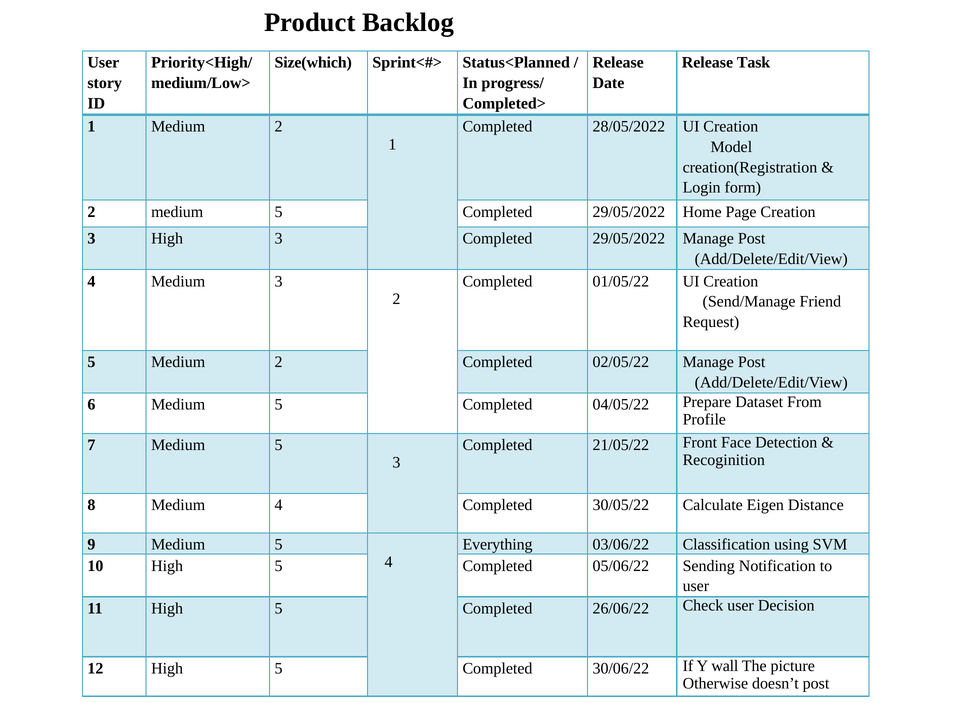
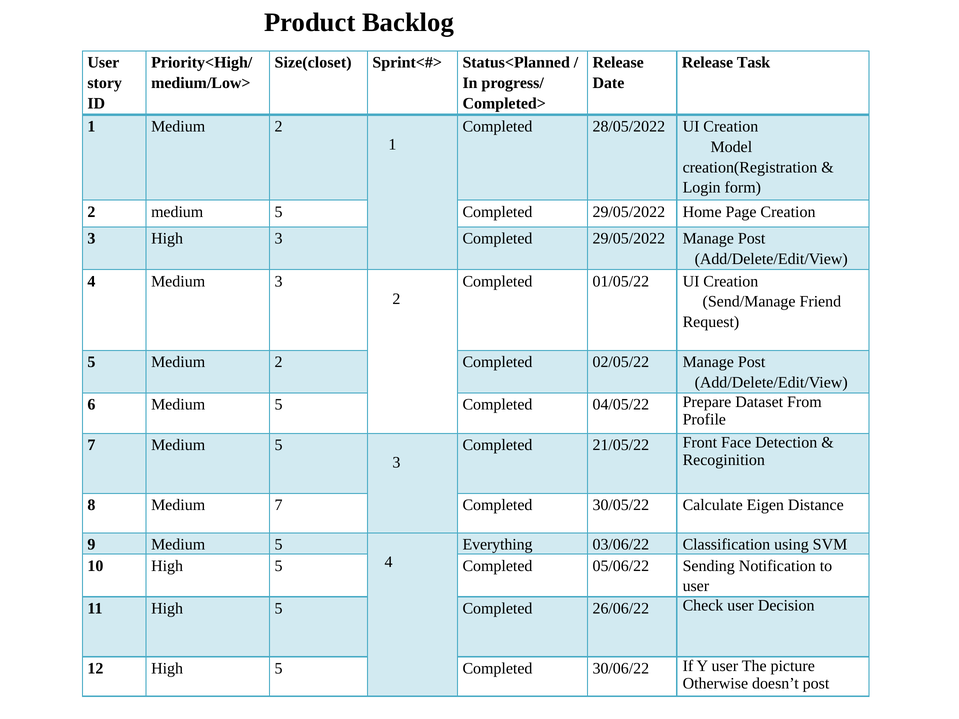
Size(which: Size(which -> Size(closet
Medium 4: 4 -> 7
Y wall: wall -> user
